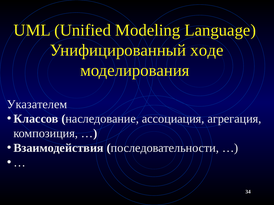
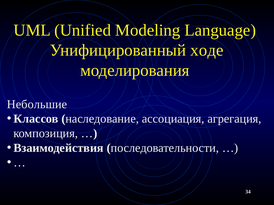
Указателем: Указателем -> Небольшие
